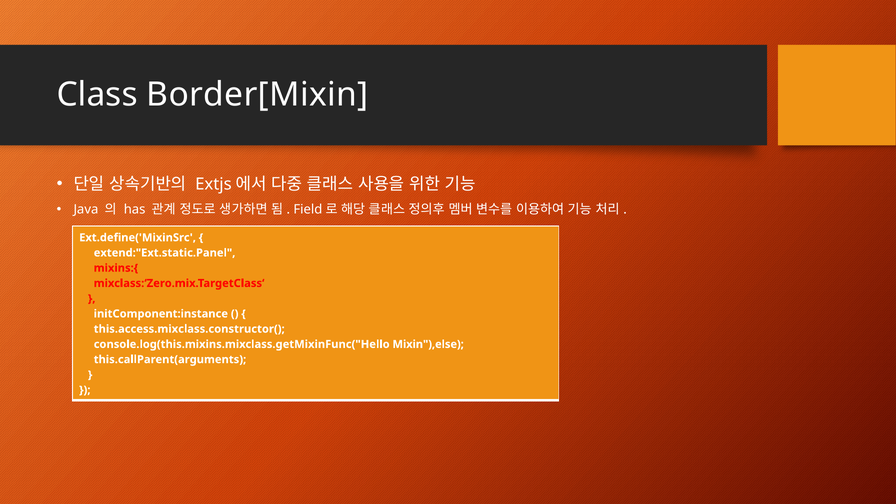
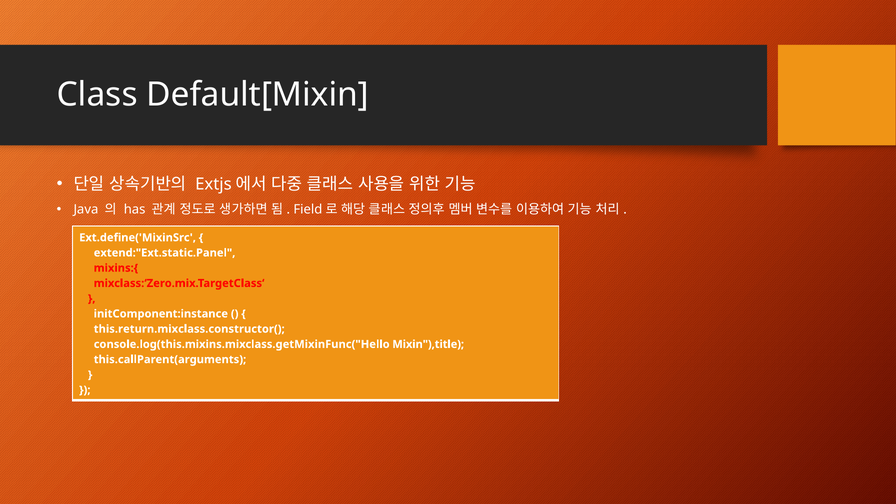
Border[Mixin: Border[Mixin -> Default[Mixin
this.access.mixclass.constructor(: this.access.mixclass.constructor( -> this.return.mixclass.constructor(
Mixin"),else: Mixin"),else -> Mixin"),title
